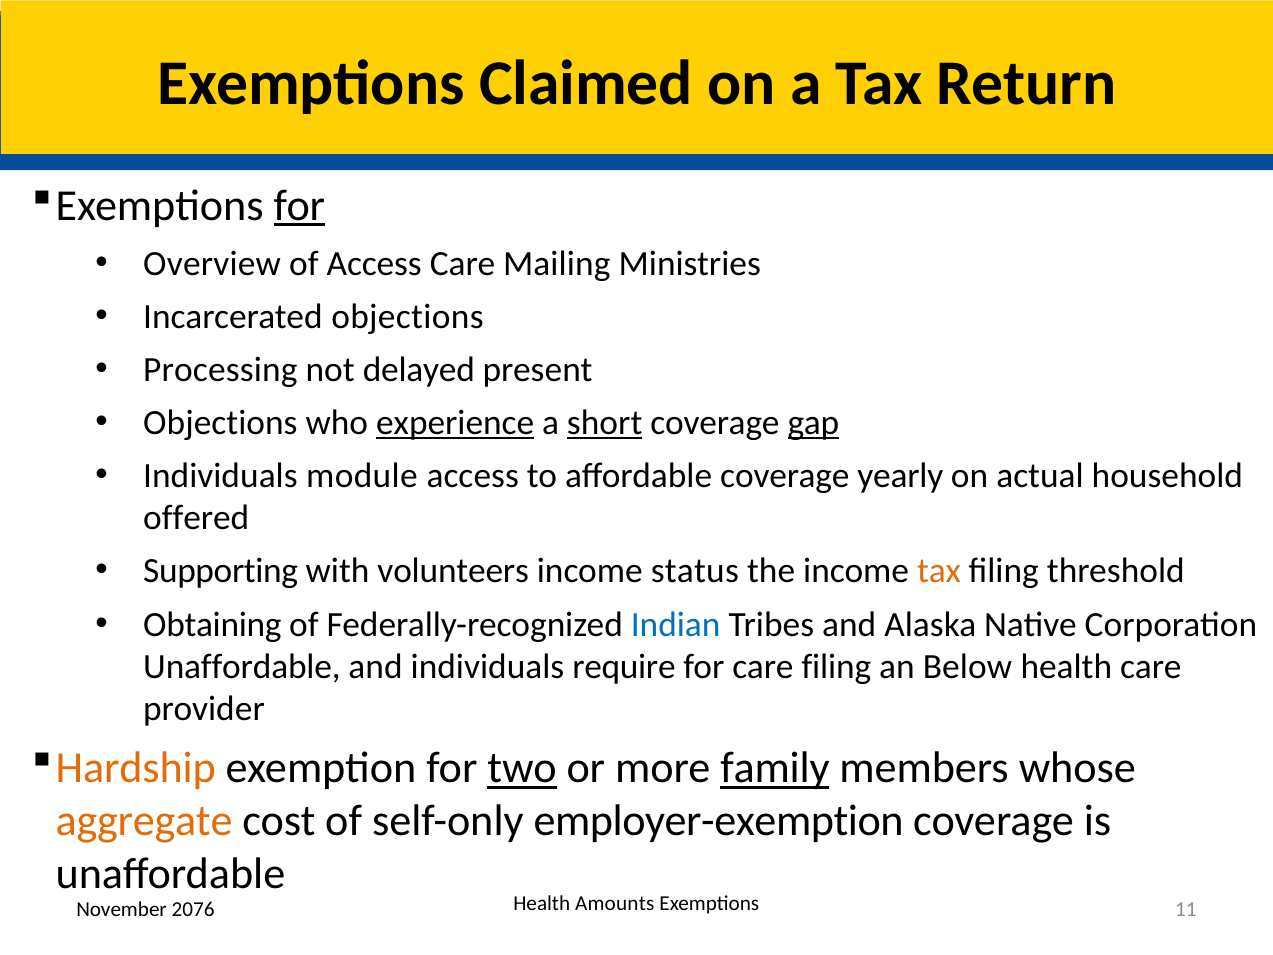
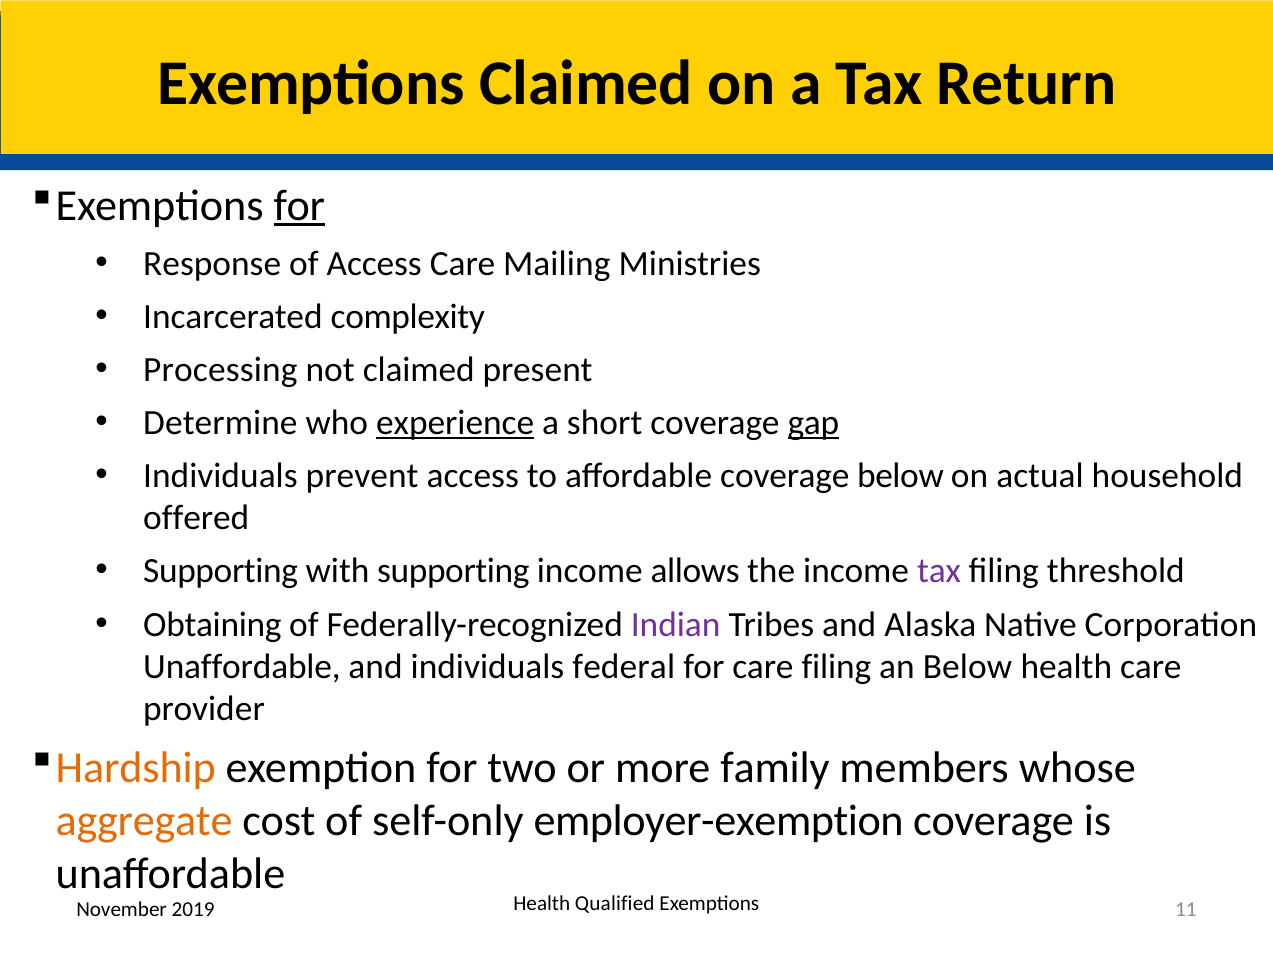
Overview: Overview -> Response
Incarcerated objections: objections -> complexity
not delayed: delayed -> claimed
Objections at (220, 423): Objections -> Determine
short underline: present -> none
module: module -> prevent
coverage yearly: yearly -> below
with volunteers: volunteers -> supporting
status: status -> allows
tax at (939, 571) colour: orange -> purple
Indian colour: blue -> purple
require: require -> federal
two underline: present -> none
family underline: present -> none
2076: 2076 -> 2019
Amounts: Amounts -> Qualified
